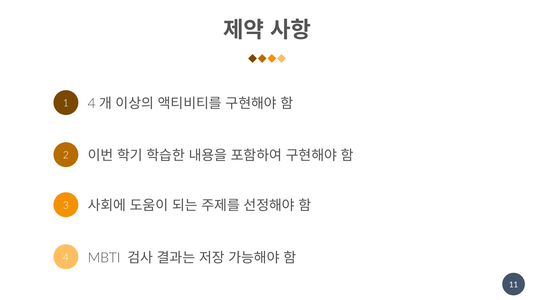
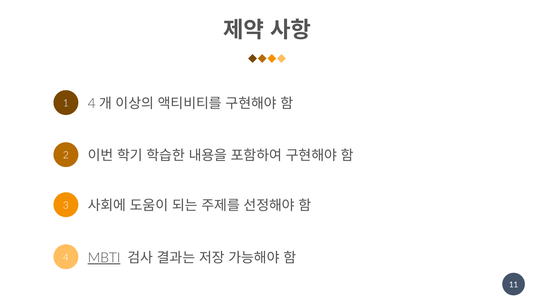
MBTI underline: none -> present
